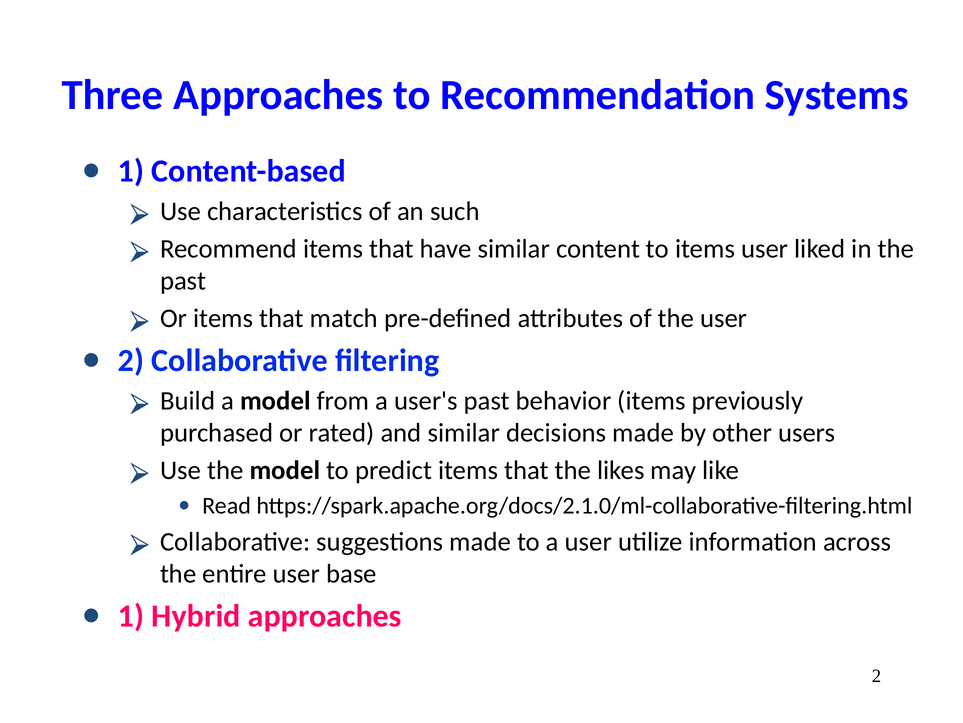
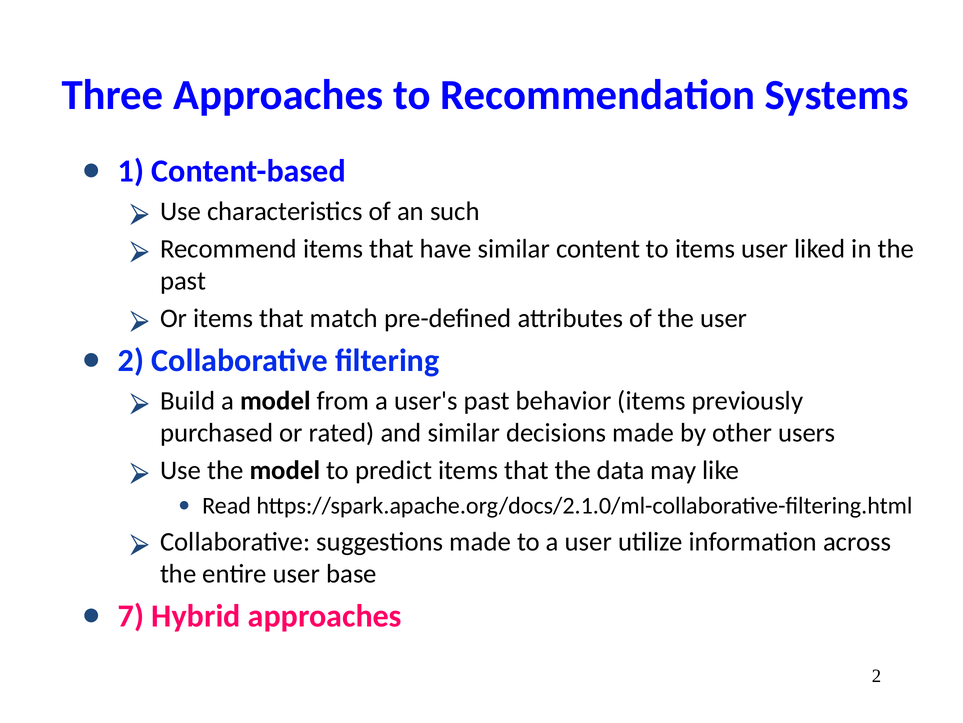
likes: likes -> data
1 at (131, 615): 1 -> 7
